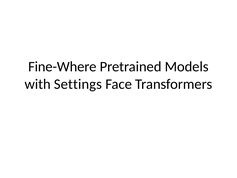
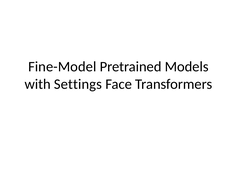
Fine-Where: Fine-Where -> Fine-Model
